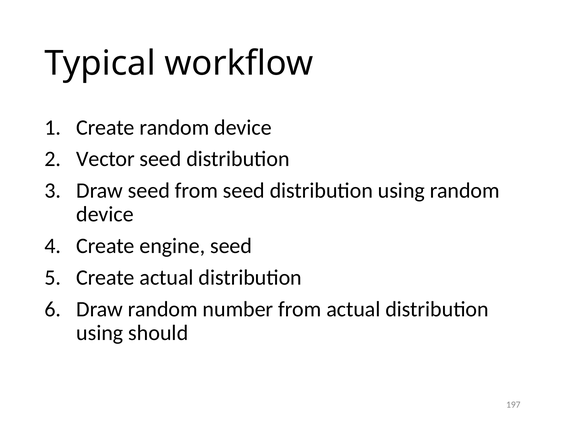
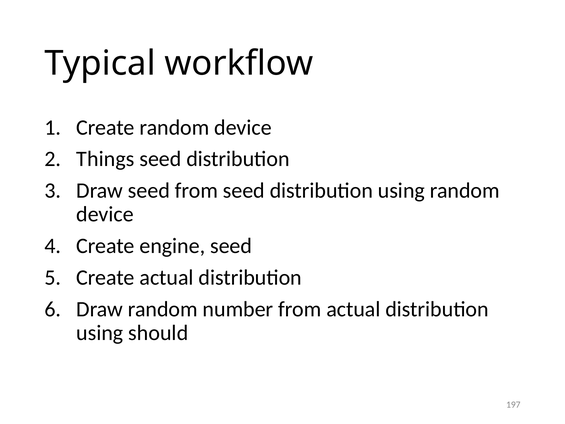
Vector: Vector -> Things
